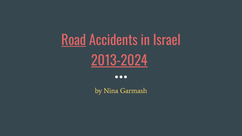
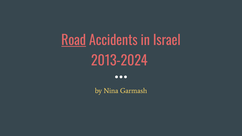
2013-2024 underline: present -> none
